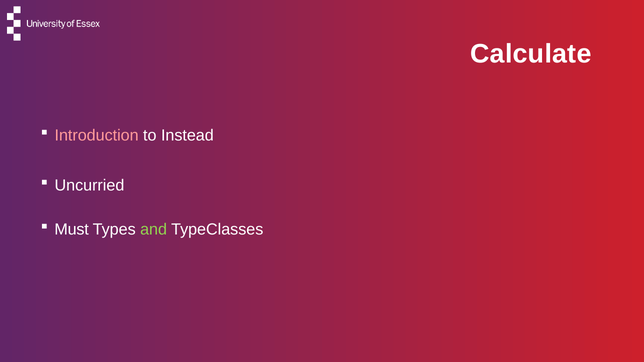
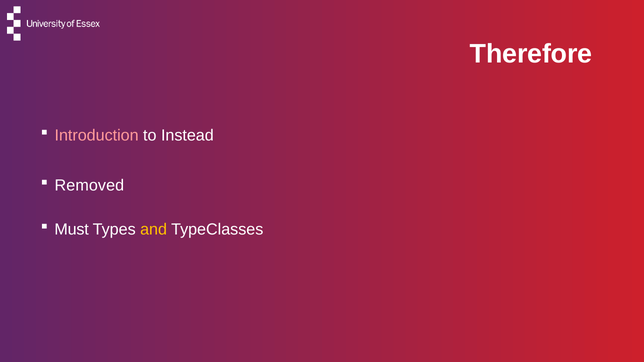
Calculate: Calculate -> Therefore
Uncurried: Uncurried -> Removed
and colour: light green -> yellow
